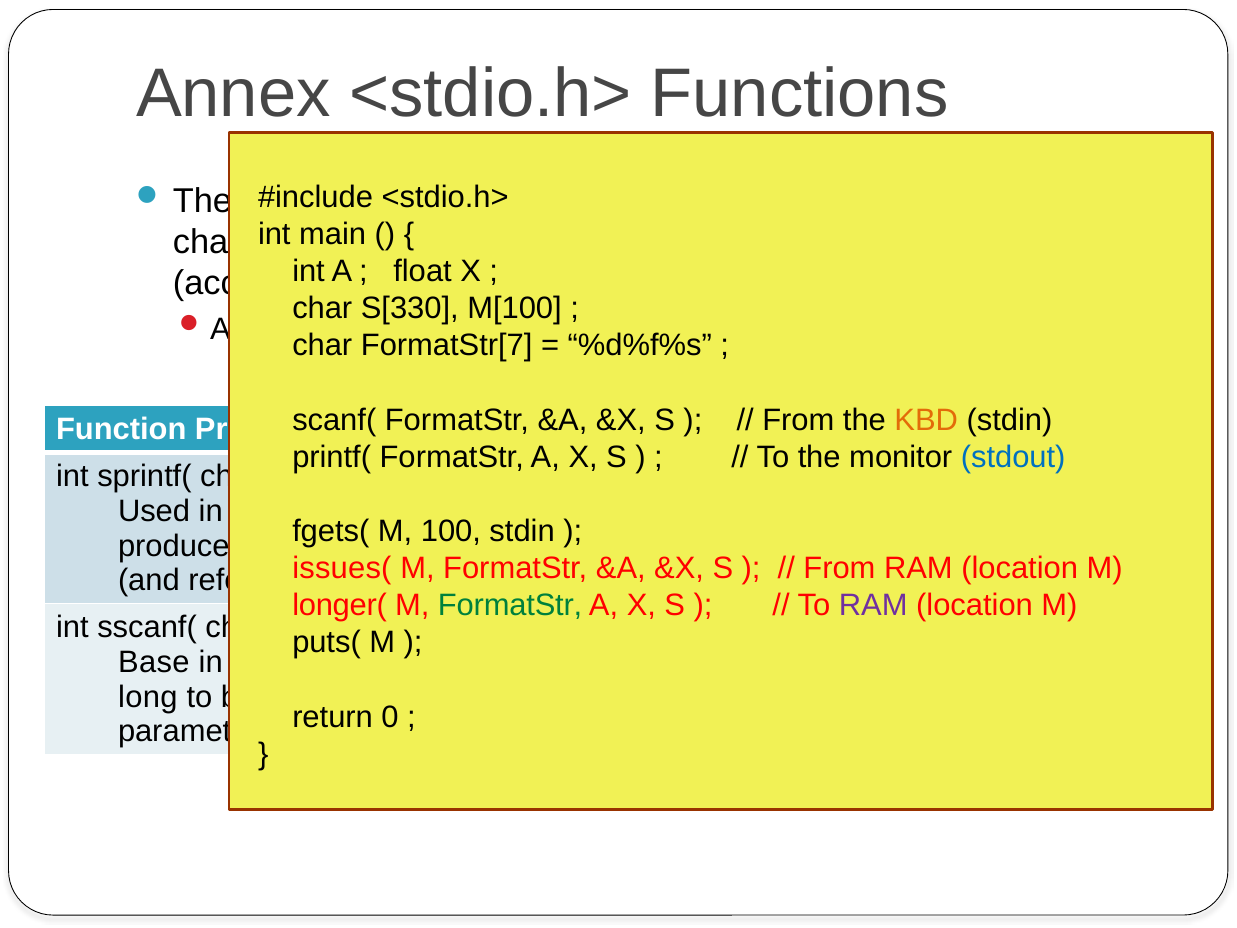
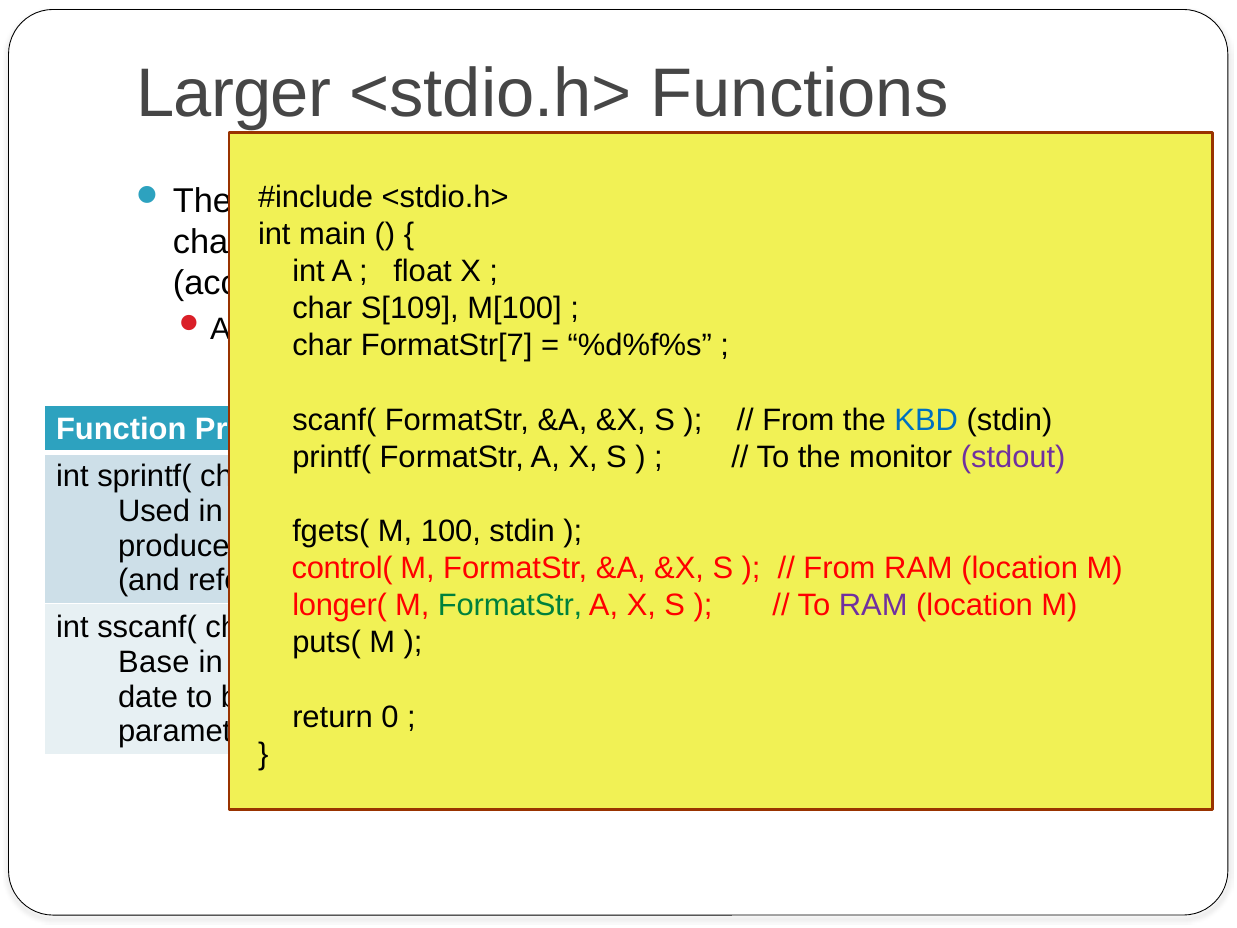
Annex: Annex -> Larger
S[330: S[330 -> S[109
KBD colour: orange -> blue
stdout colour: blue -> purple
issues(: issues( -> control(
long: long -> date
